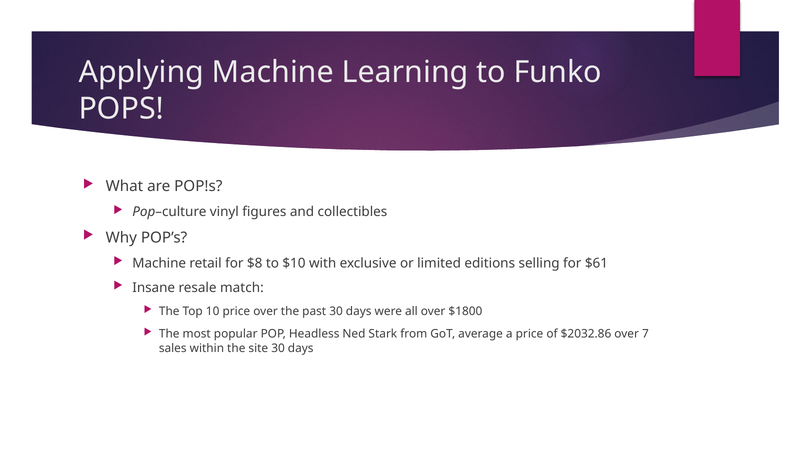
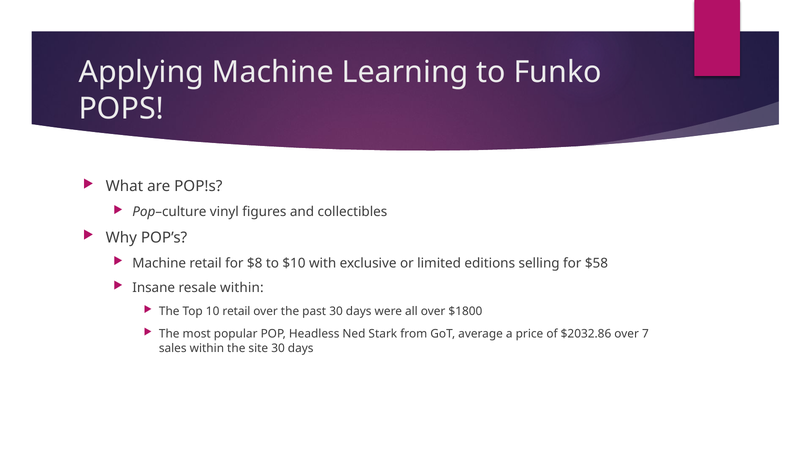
$61: $61 -> $58
resale match: match -> within
10 price: price -> retail
